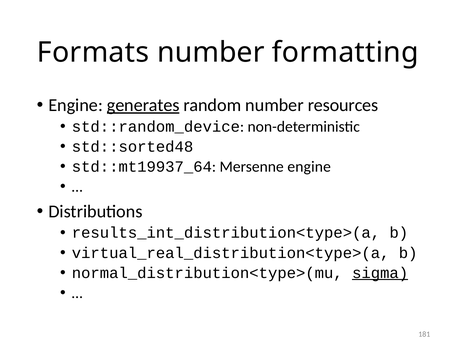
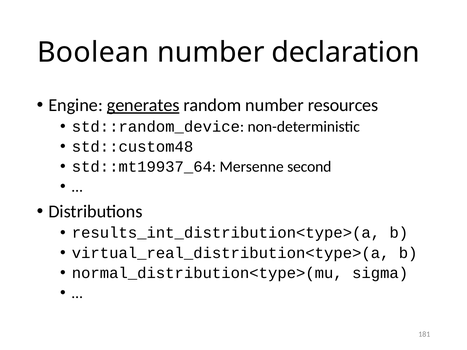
Formats: Formats -> Boolean
formatting: formatting -> declaration
std::sorted48: std::sorted48 -> std::custom48
Mersenne engine: engine -> second
sigma underline: present -> none
